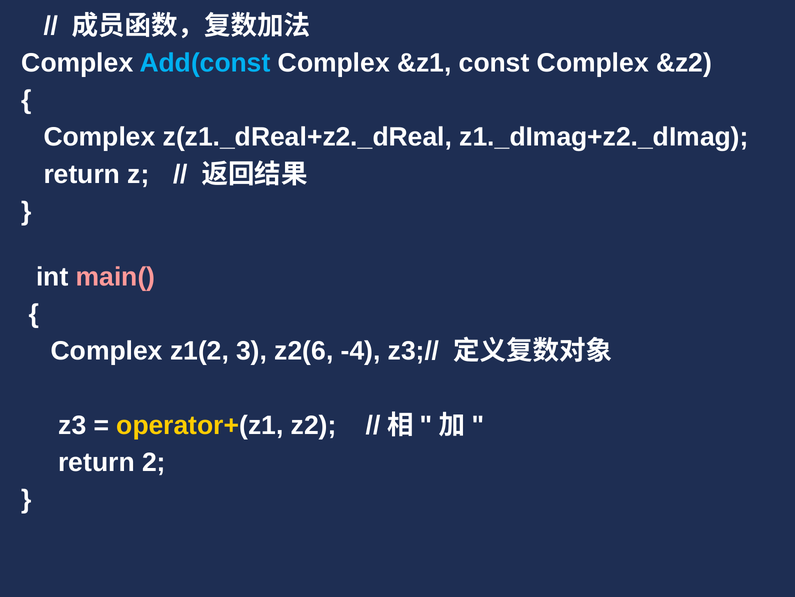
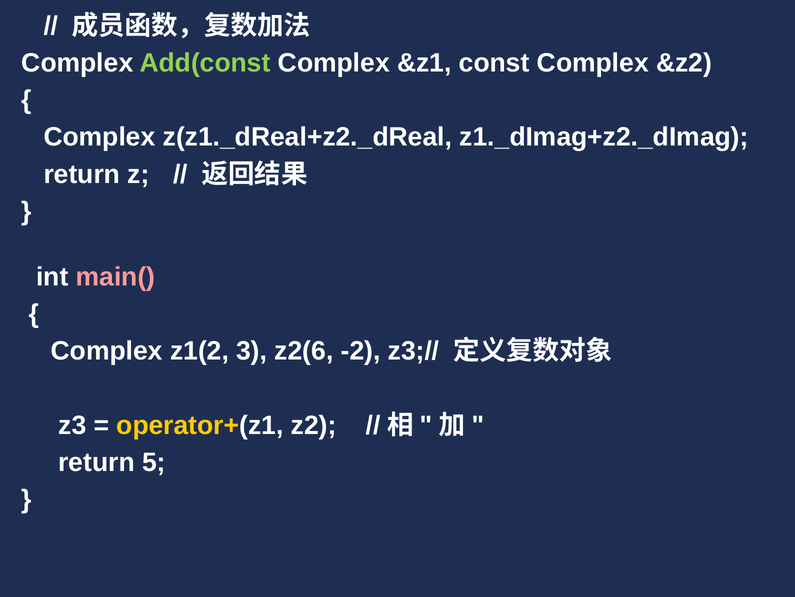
Add(const colour: light blue -> light green
-4: -4 -> -2
2: 2 -> 5
